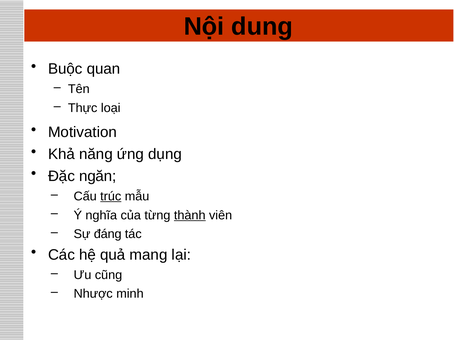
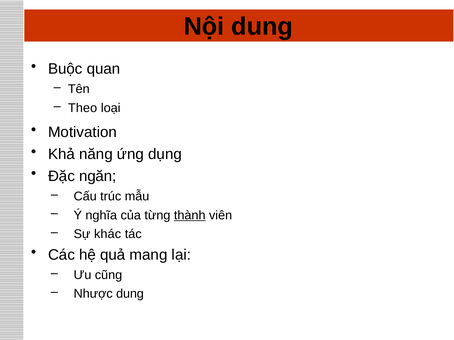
Thực: Thực -> Theo
trúc underline: present -> none
đáng: đáng -> khác
Nhược minh: minh -> dung
